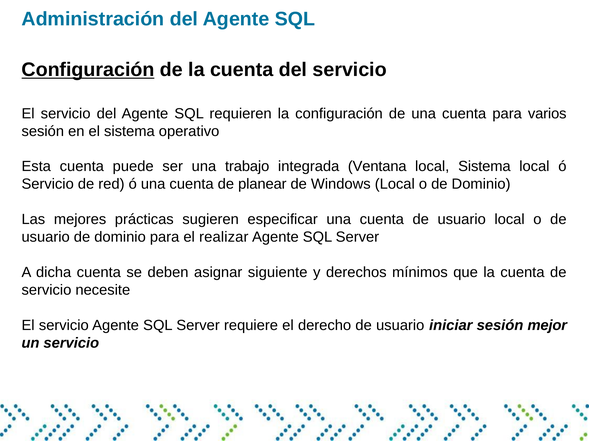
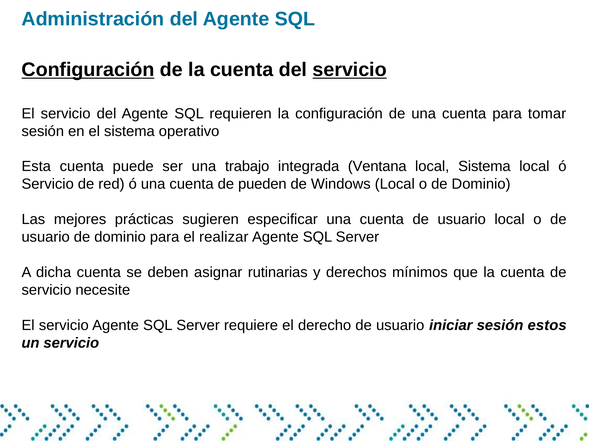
servicio at (350, 70) underline: none -> present
varios: varios -> tomar
planear: planear -> pueden
siguiente: siguiente -> rutinarias
mejor: mejor -> estos
